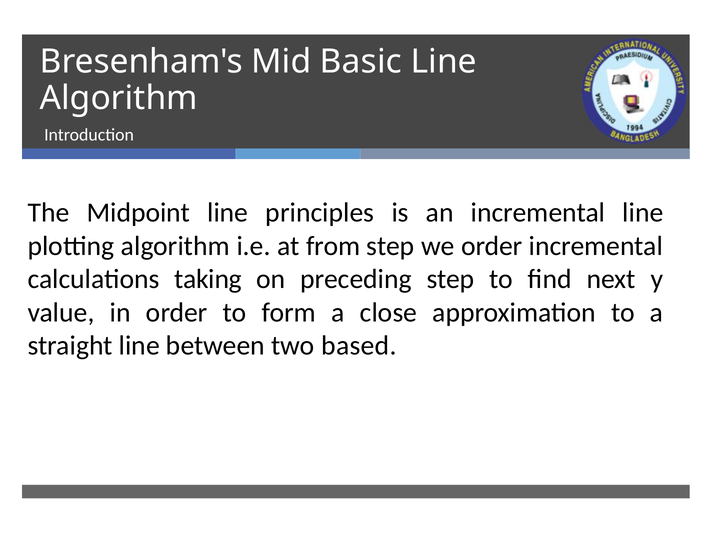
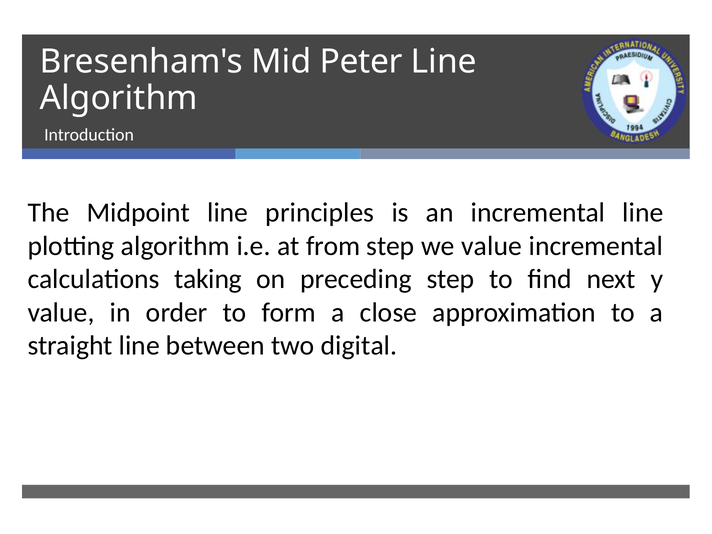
Basic: Basic -> Peter
we order: order -> value
based: based -> digital
